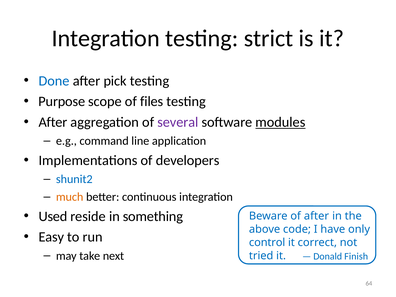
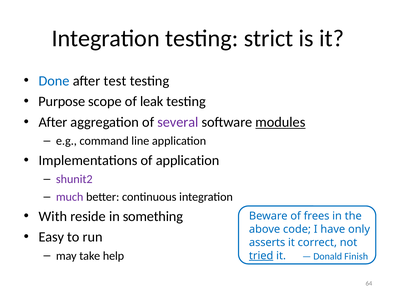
pick: pick -> test
files: files -> leak
of developers: developers -> application
shunit2 colour: blue -> purple
much colour: orange -> purple
Used: Used -> With
of after: after -> frees
control: control -> asserts
next: next -> help
tried underline: none -> present
